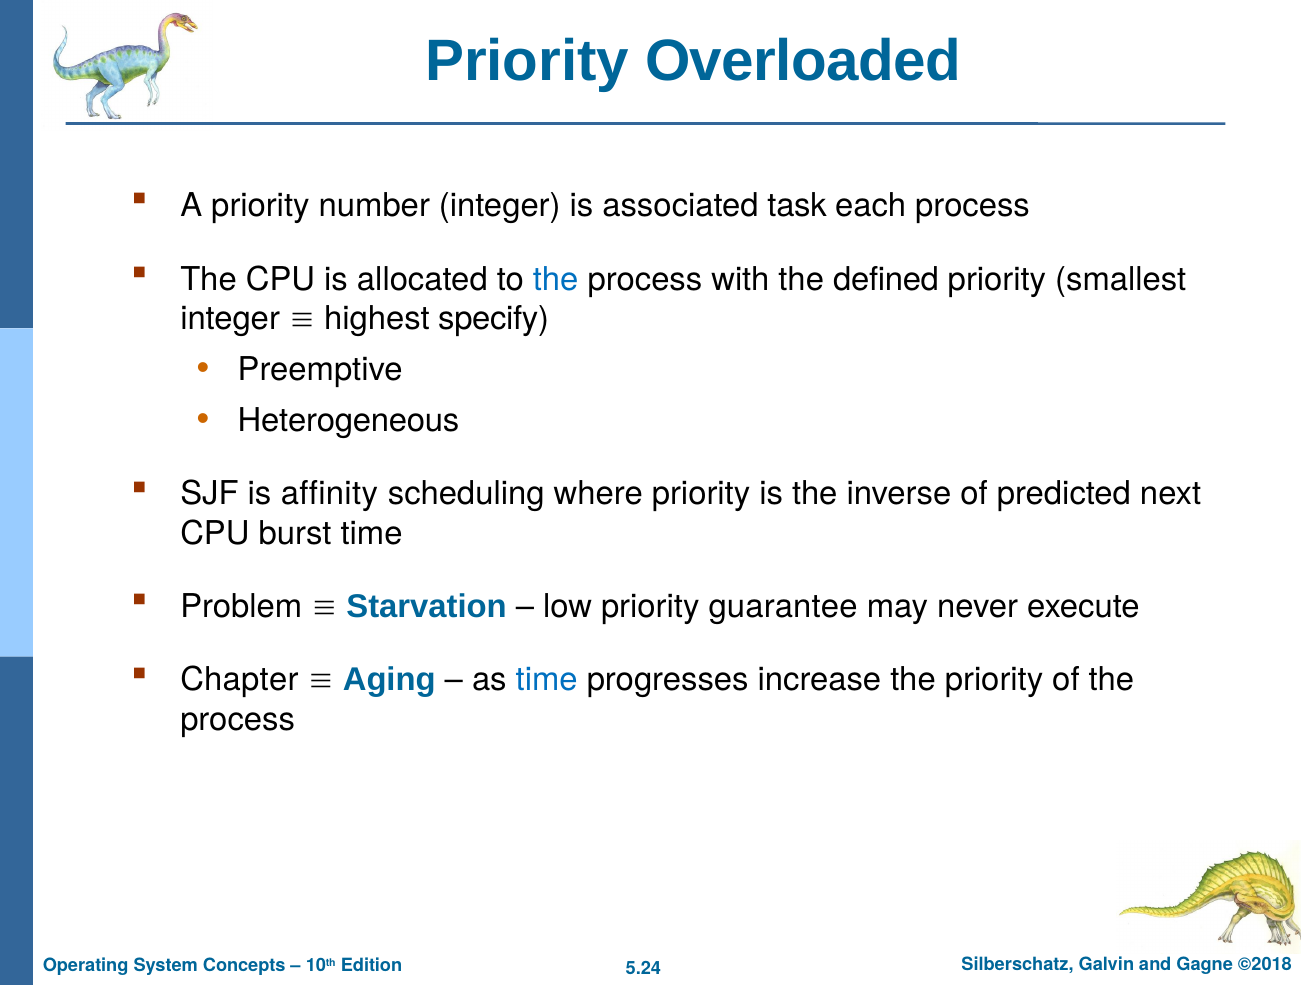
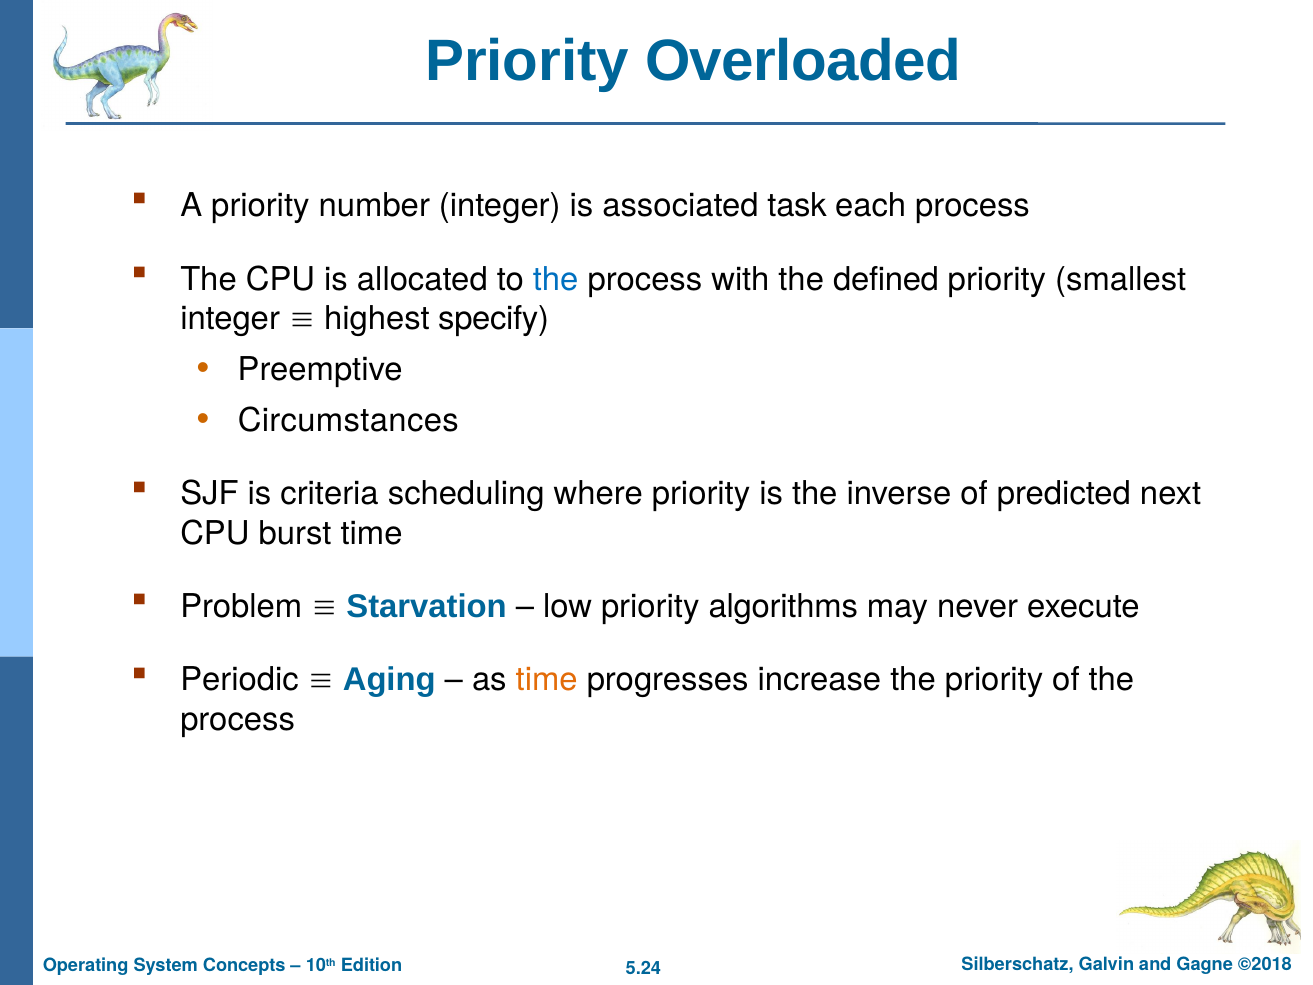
Heterogeneous: Heterogeneous -> Circumstances
affinity: affinity -> criteria
guarantee: guarantee -> algorithms
Chapter: Chapter -> Periodic
time at (547, 680) colour: blue -> orange
